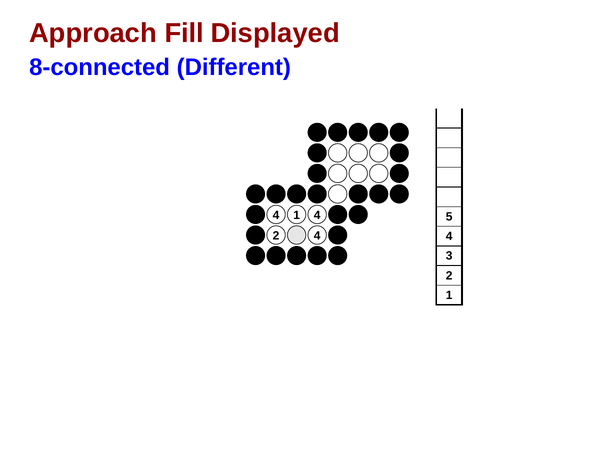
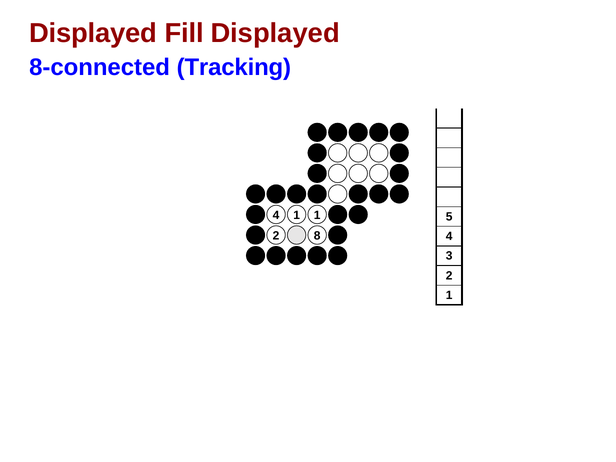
Approach at (93, 33): Approach -> Displayed
Different: Different -> Tracking
1 4: 4 -> 1
2 4: 4 -> 8
